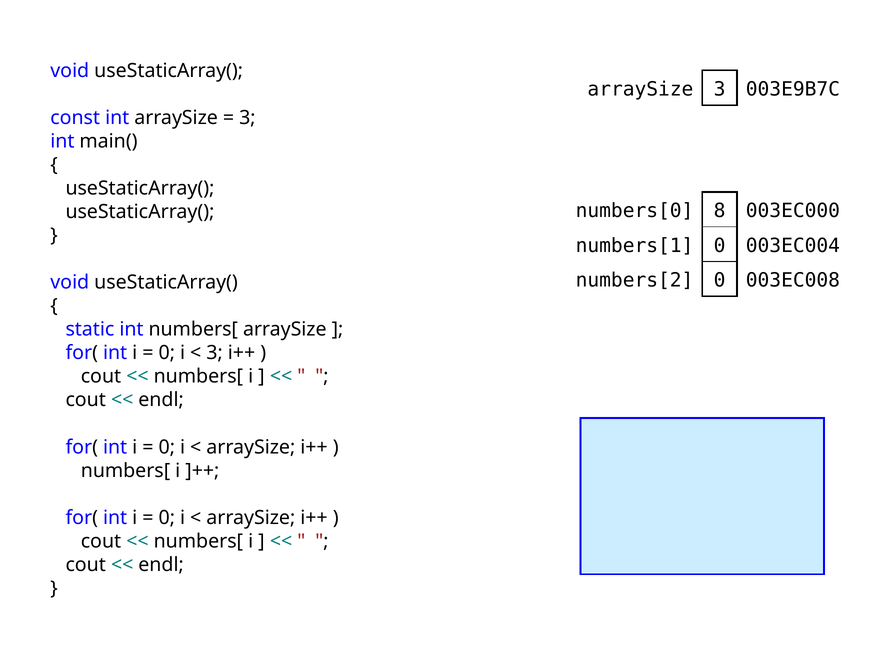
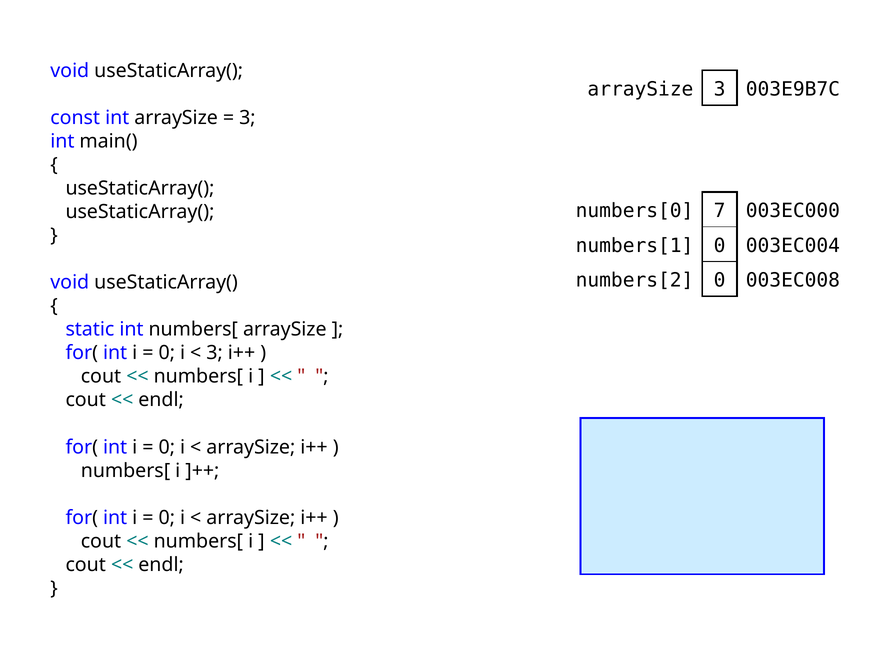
8: 8 -> 7
